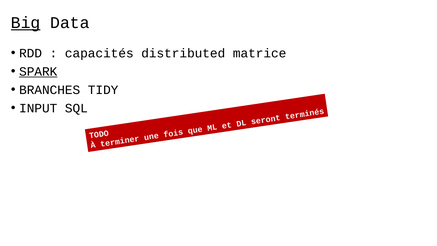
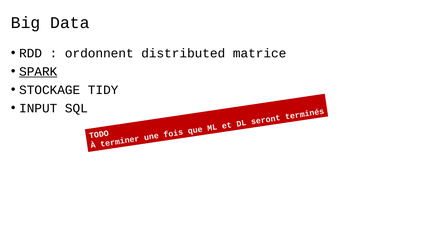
Big underline: present -> none
capacités: capacités -> ordonnent
BRANCHES: BRANCHES -> STOCKAGE
